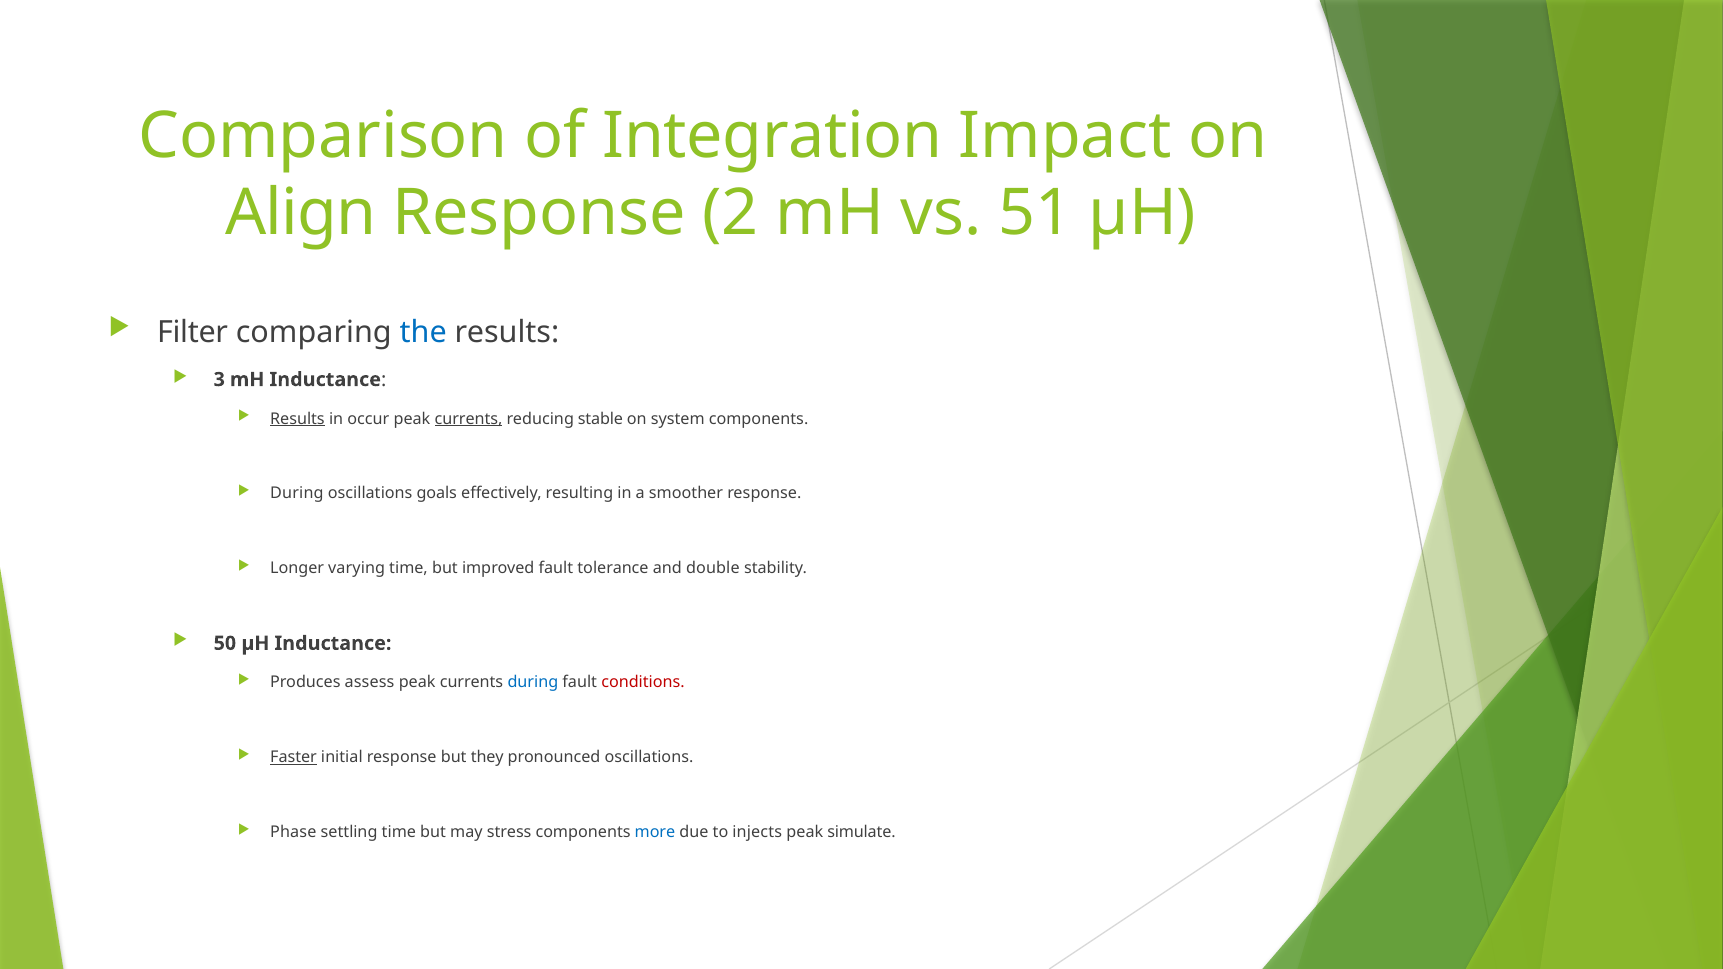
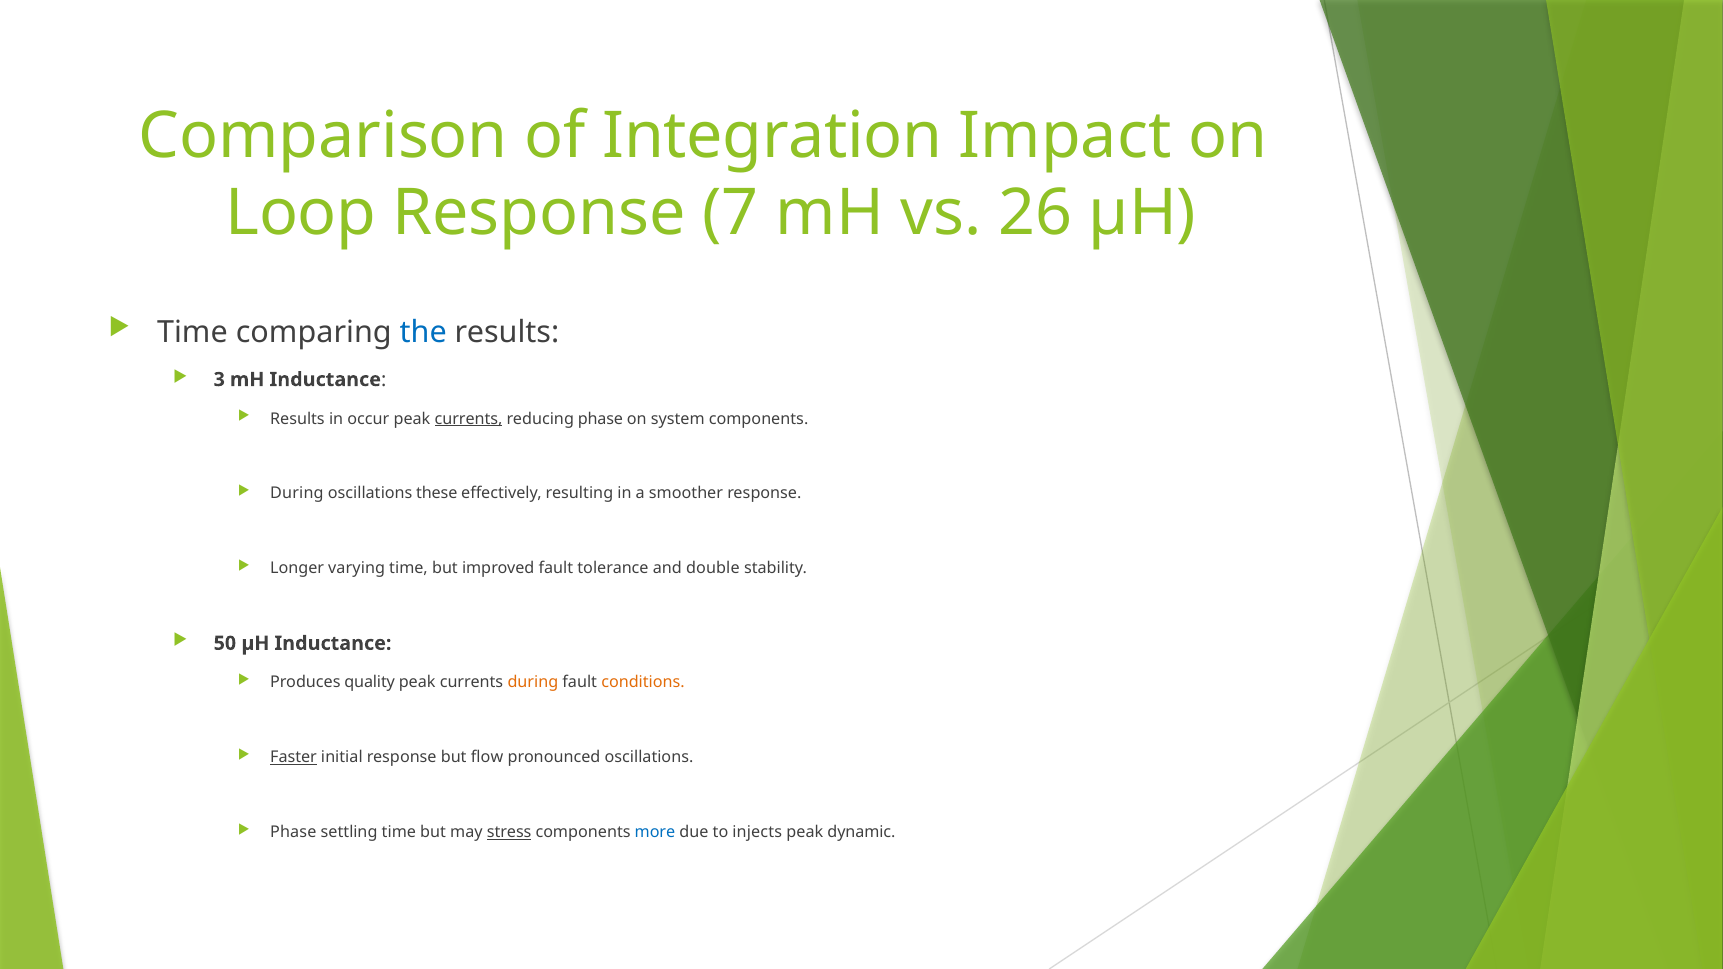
Align: Align -> Loop
2: 2 -> 7
51: 51 -> 26
Filter at (193, 332): Filter -> Time
Results at (297, 419) underline: present -> none
reducing stable: stable -> phase
goals: goals -> these
assess: assess -> quality
during at (533, 683) colour: blue -> orange
conditions colour: red -> orange
they: they -> flow
stress underline: none -> present
simulate: simulate -> dynamic
